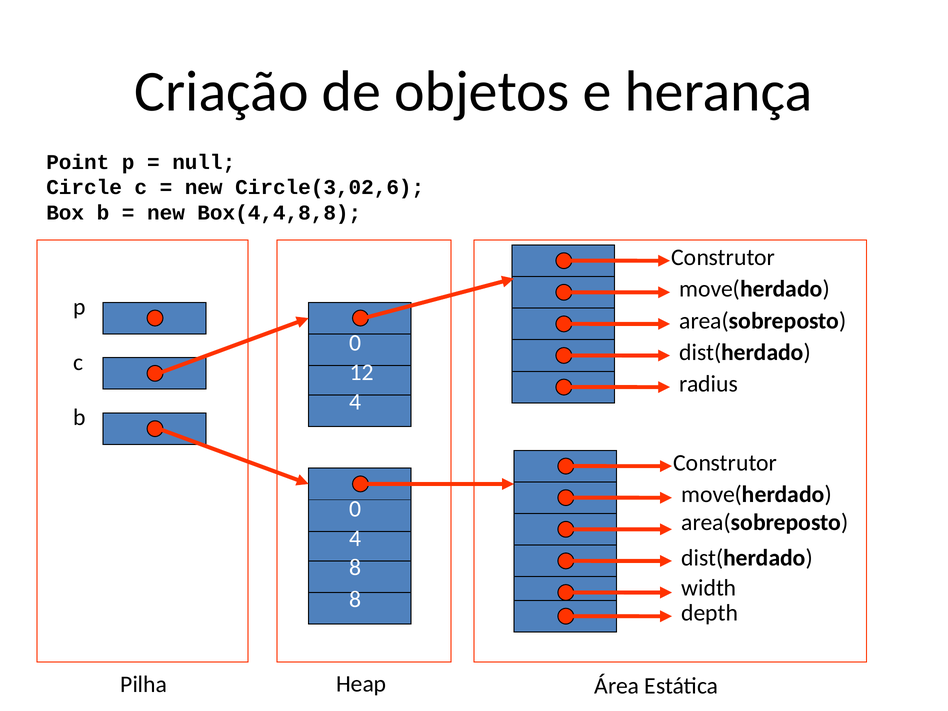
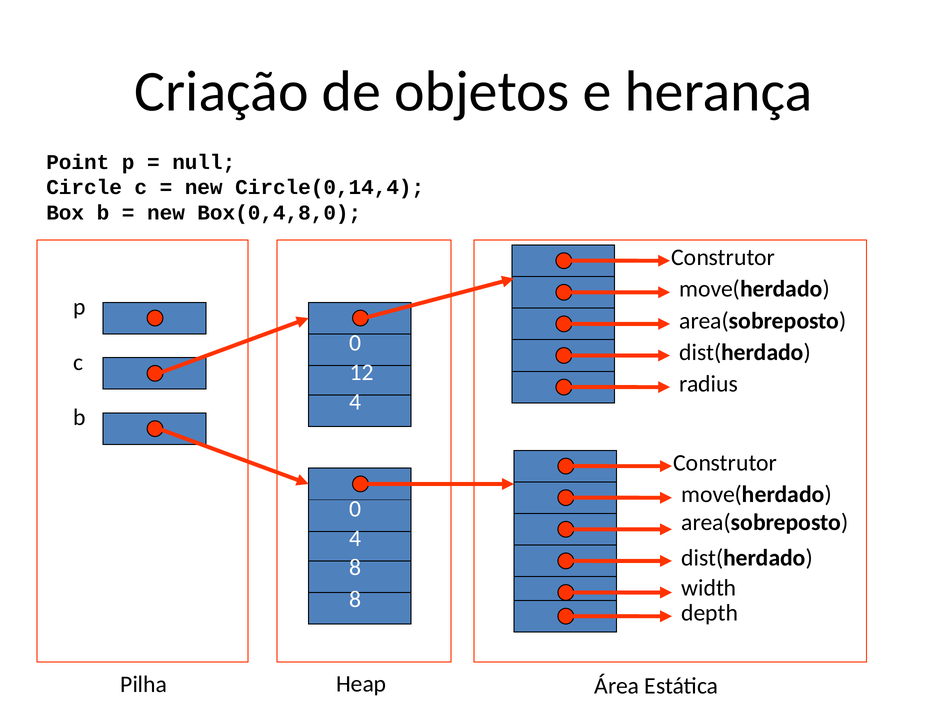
Circle(3,02,6: Circle(3,02,6 -> Circle(0,14,4
Box(4,4,8,8: Box(4,4,8,8 -> Box(0,4,8,0
